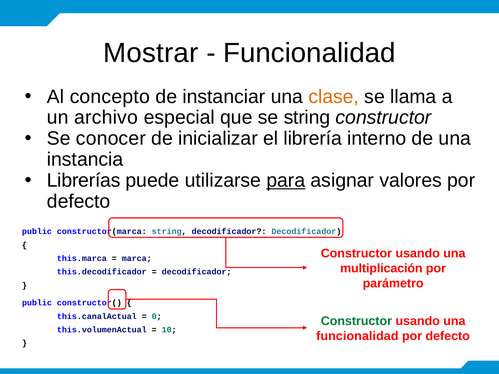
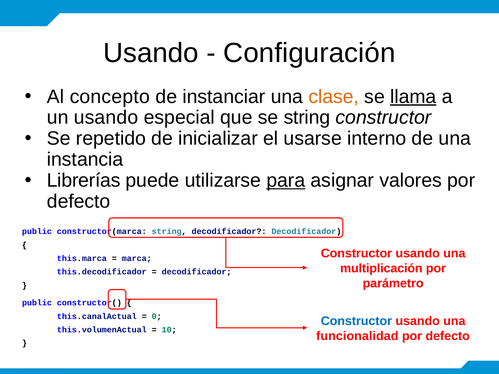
Mostrar at (151, 53): Mostrar -> Usando
Funcionalidad at (309, 53): Funcionalidad -> Configuración
llama underline: none -> present
un archivo: archivo -> usando
conocer: conocer -> repetido
librería: librería -> usarse
Constructor at (356, 321) colour: green -> blue
